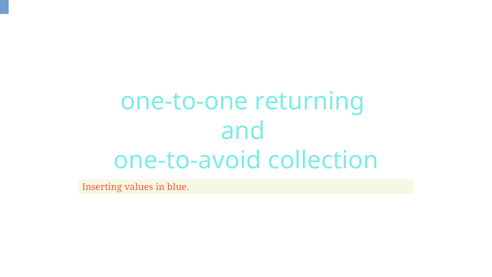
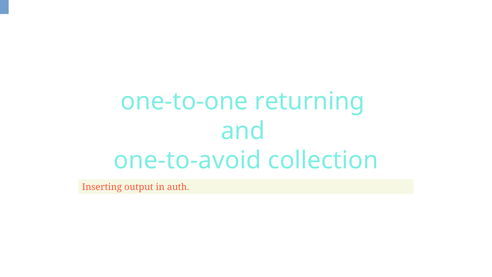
values: values -> output
blue: blue -> auth
